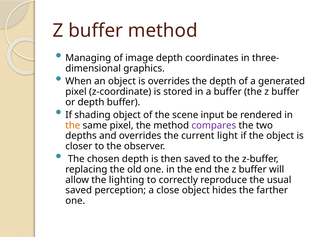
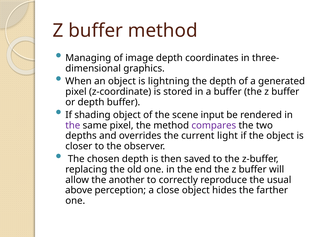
is overrides: overrides -> lightning
the at (73, 125) colour: orange -> purple
lighting: lighting -> another
saved at (79, 190): saved -> above
